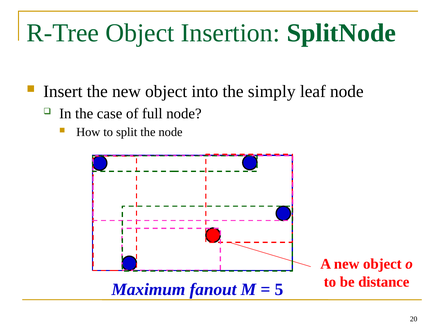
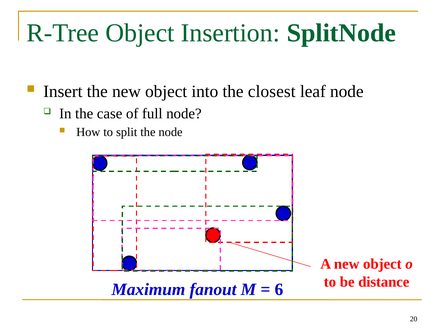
simply: simply -> closest
5: 5 -> 6
